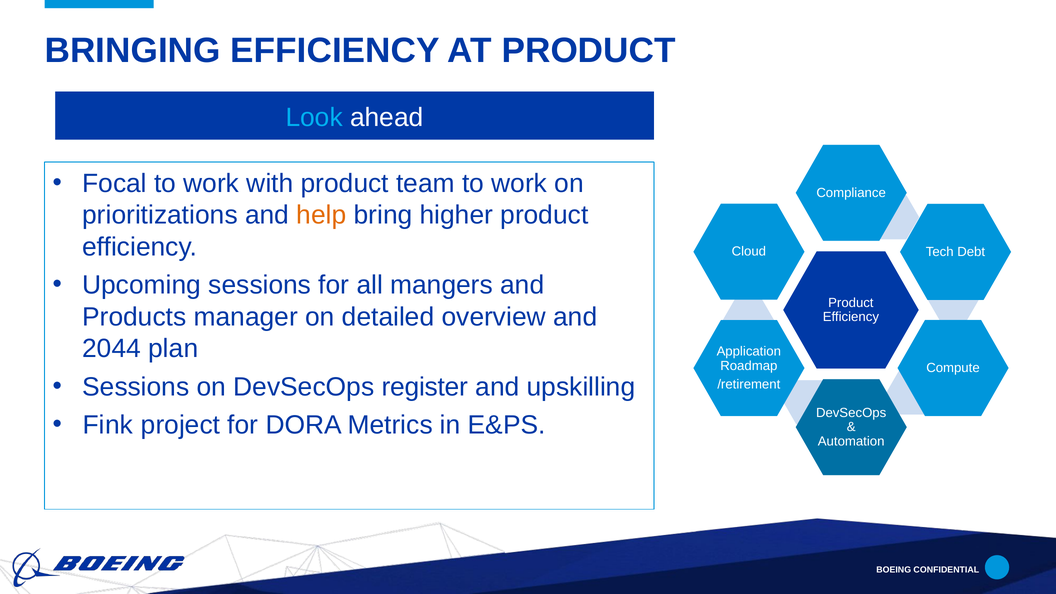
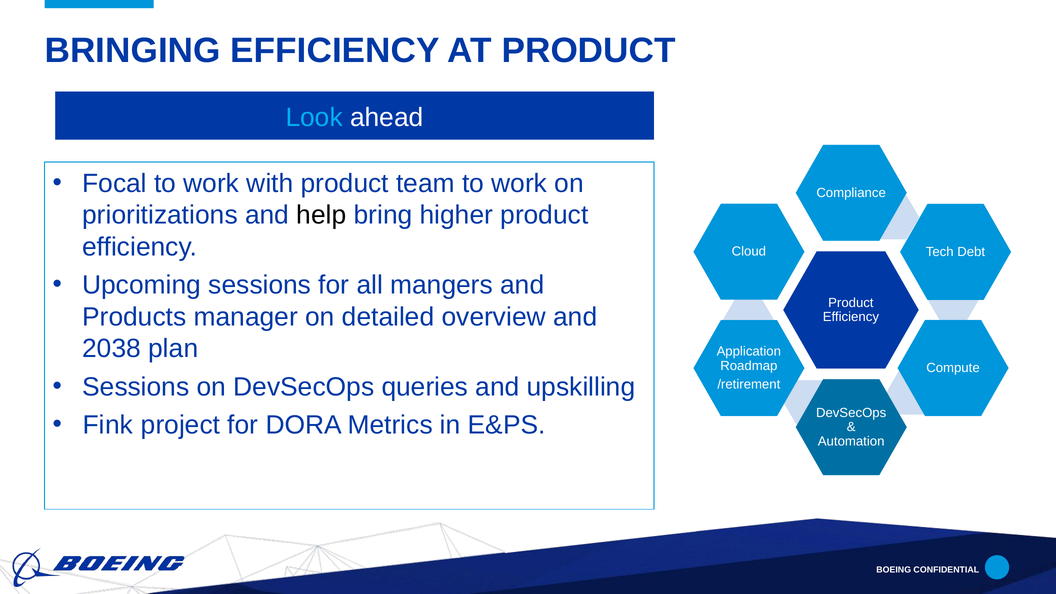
help colour: orange -> black
2044: 2044 -> 2038
register: register -> queries
